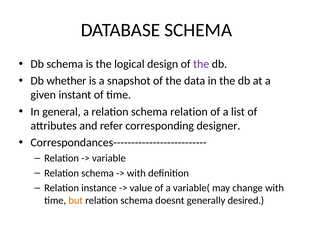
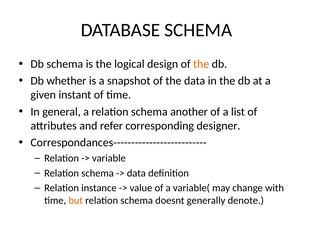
the at (201, 64) colour: purple -> orange
schema relation: relation -> another
with at (136, 174): with -> data
desired: desired -> denote
